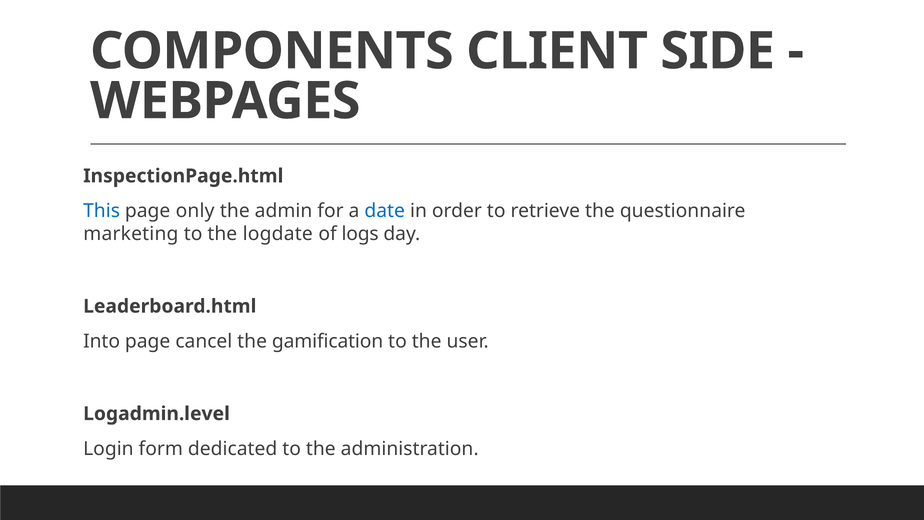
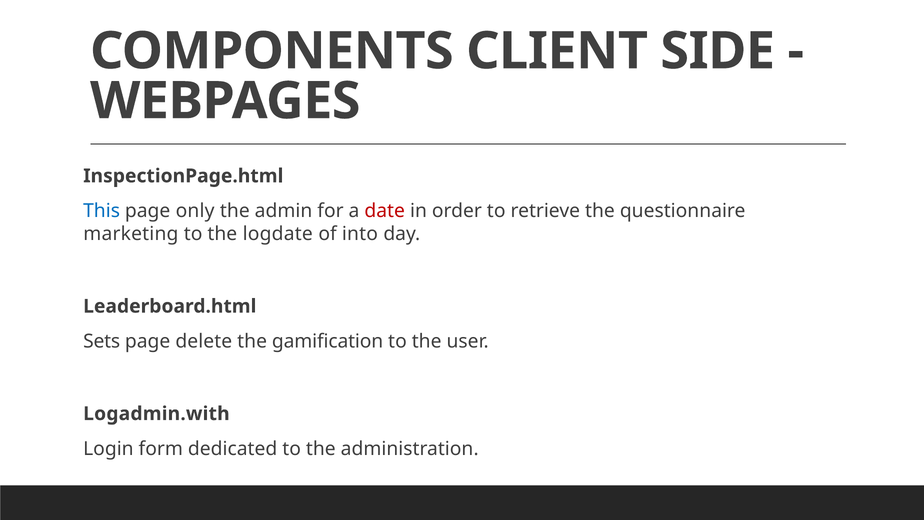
date colour: blue -> red
logs: logs -> into
Into: Into -> Sets
cancel: cancel -> delete
Logadmin.level: Logadmin.level -> Logadmin.with
